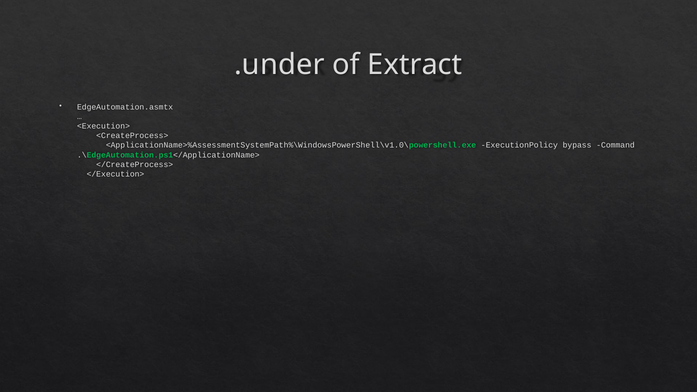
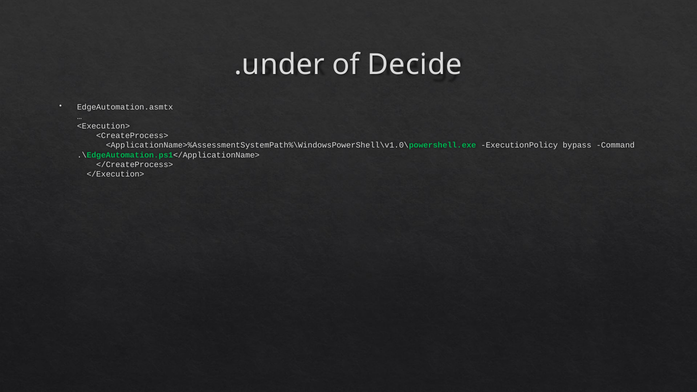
Extract: Extract -> Decide
